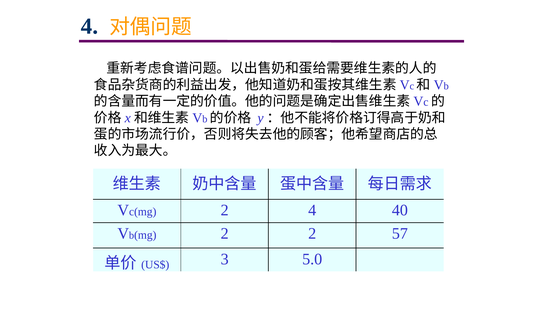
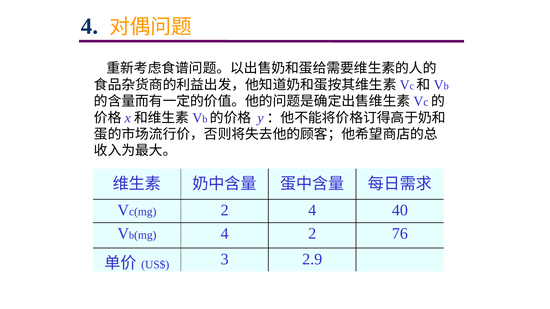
2 at (225, 234): 2 -> 4
57: 57 -> 76
5.0: 5.0 -> 2.9
